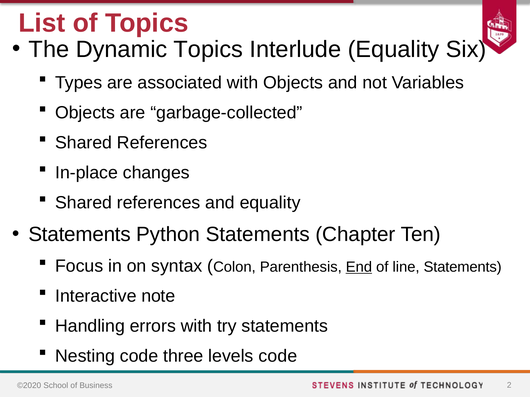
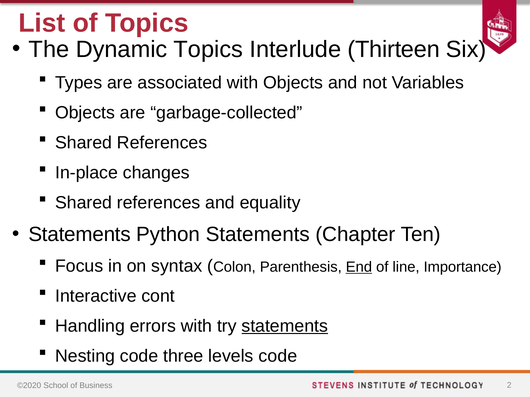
Interlude Equality: Equality -> Thirteen
line Statements: Statements -> Importance
note: note -> cont
statements at (285, 326) underline: none -> present
